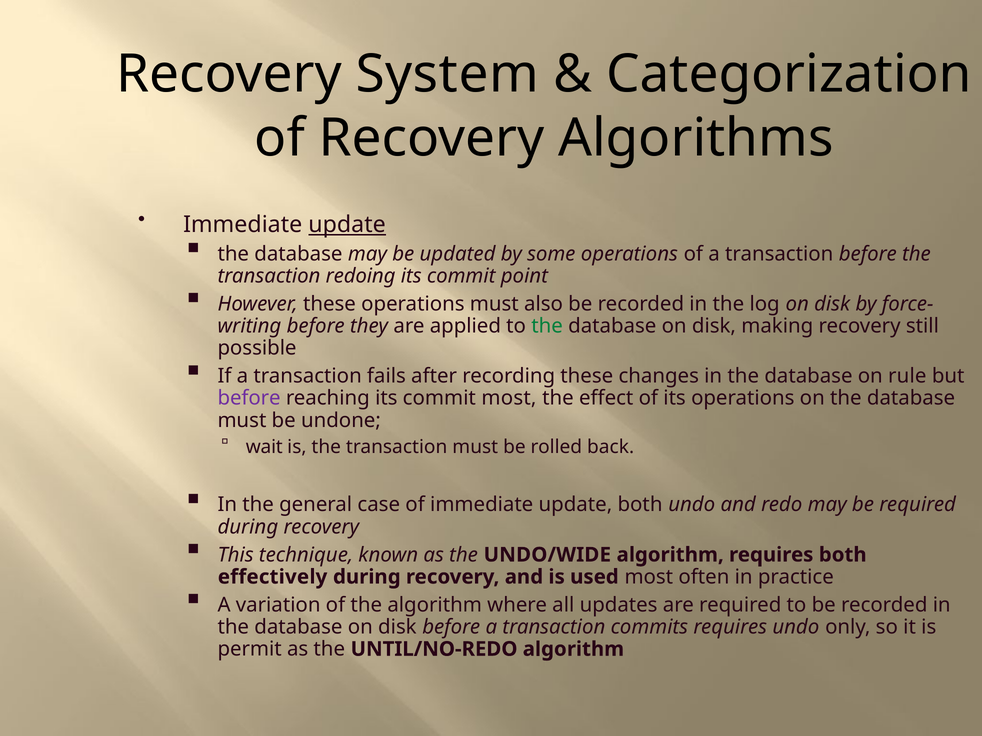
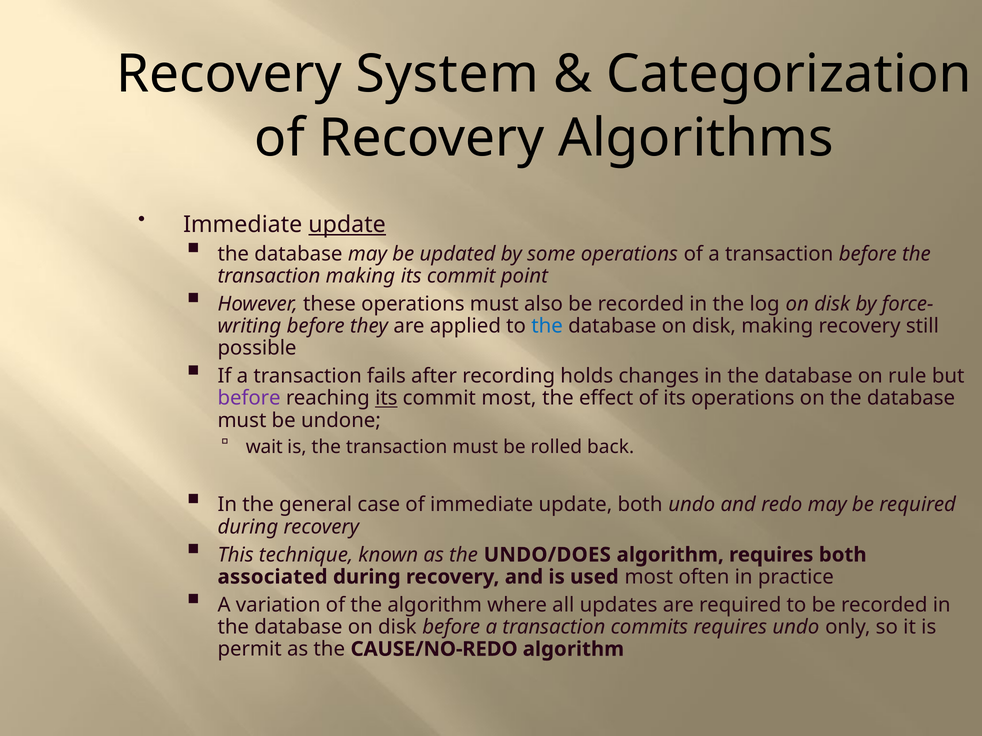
transaction redoing: redoing -> making
the at (547, 326) colour: green -> blue
recording these: these -> holds
its at (386, 399) underline: none -> present
UNDO/WIDE: UNDO/WIDE -> UNDO/DOES
effectively: effectively -> associated
UNTIL/NO-REDO: UNTIL/NO-REDO -> CAUSE/NO-REDO
